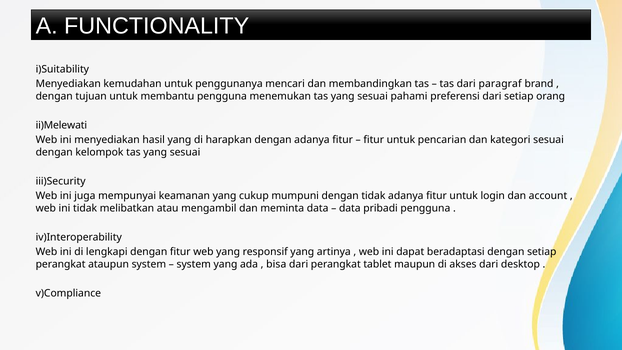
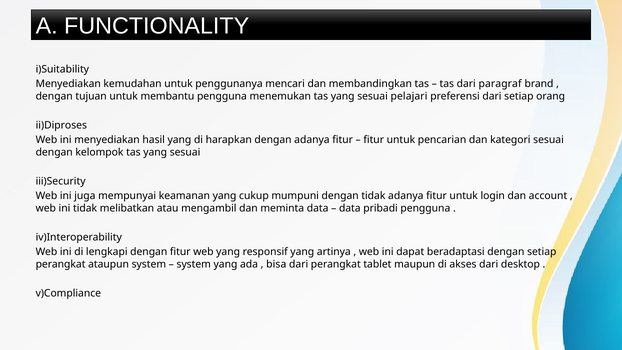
pahami: pahami -> pelajari
ii)Melewati: ii)Melewati -> ii)Diproses
